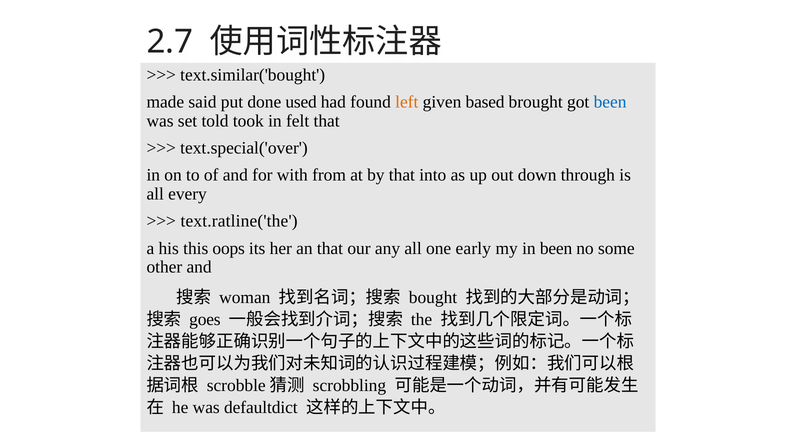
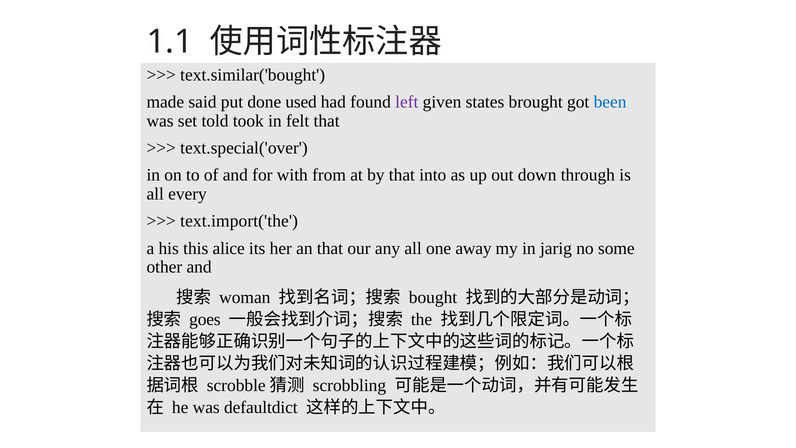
2.7: 2.7 -> 1.1
left colour: orange -> purple
based: based -> states
text.ratline('the: text.ratline('the -> text.import('the
oops: oops -> alice
early: early -> away
in been: been -> jarig
